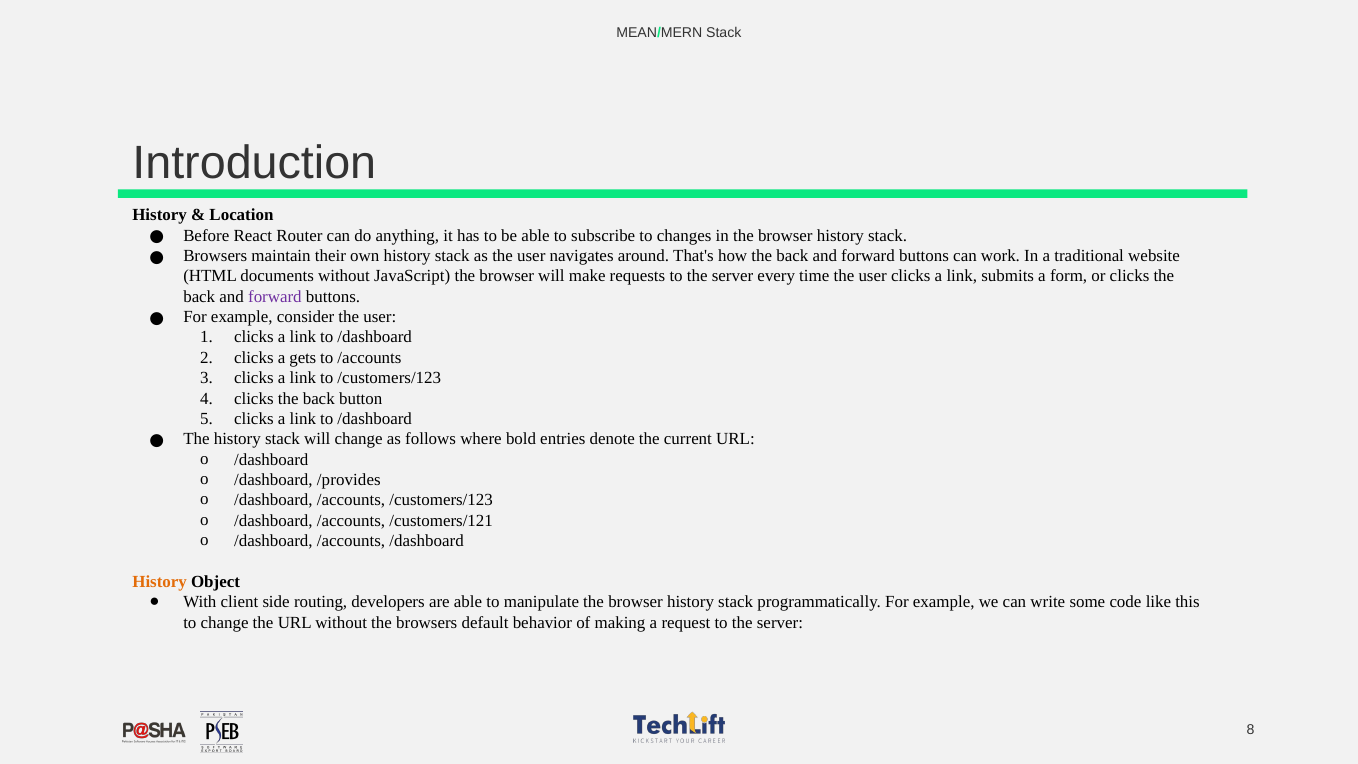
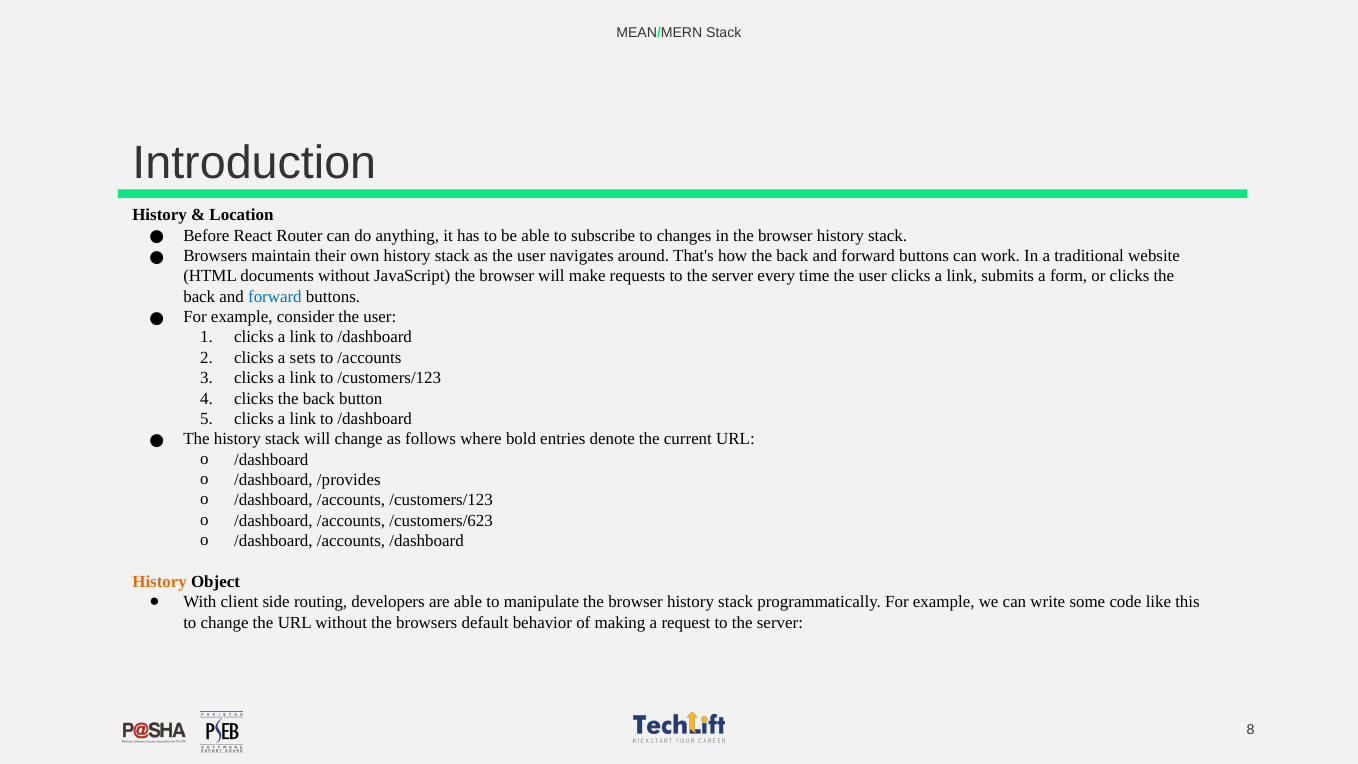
forward at (275, 297) colour: purple -> blue
gets: gets -> sets
/customers/121: /customers/121 -> /customers/623
